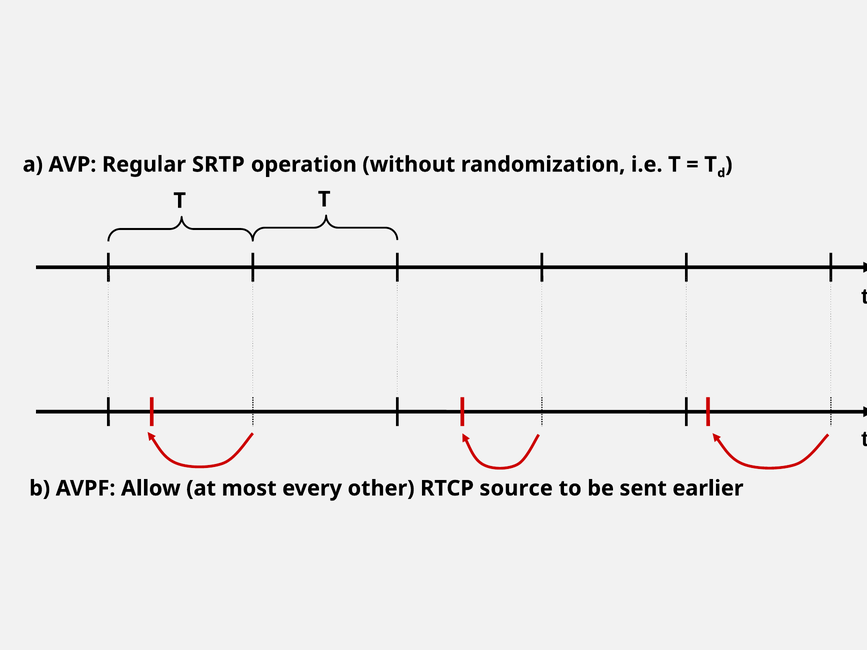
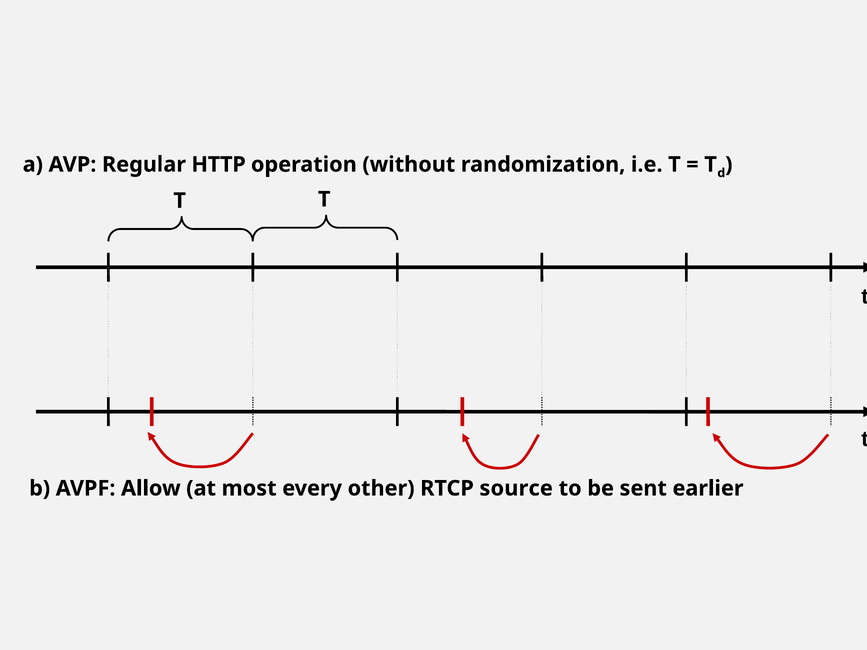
SRTP: SRTP -> HTTP
